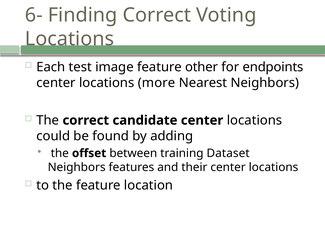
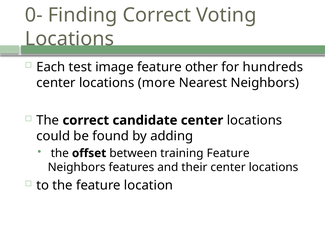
6-: 6- -> 0-
endpoints: endpoints -> hundreds
training Dataset: Dataset -> Feature
